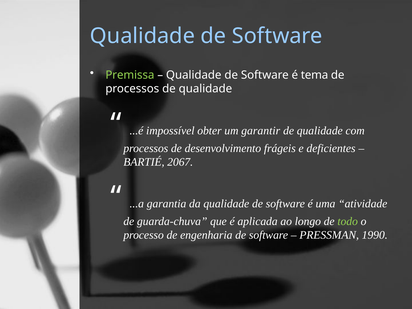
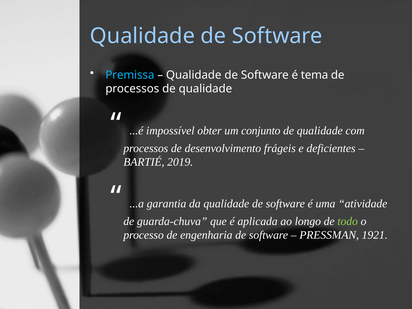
Premissa colour: light green -> light blue
garantir: garantir -> conjunto
2067: 2067 -> 2019
1990: 1990 -> 1921
